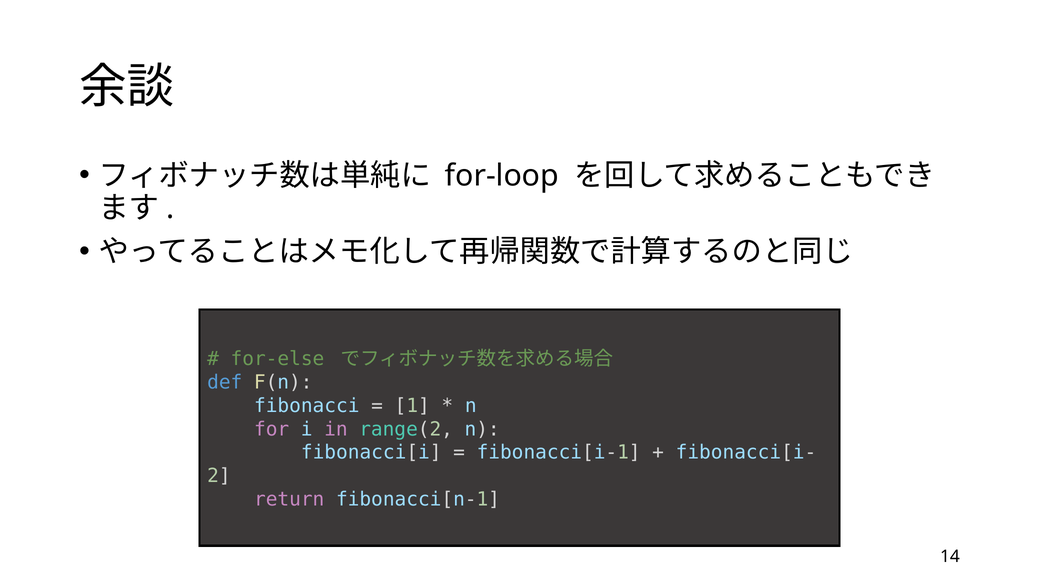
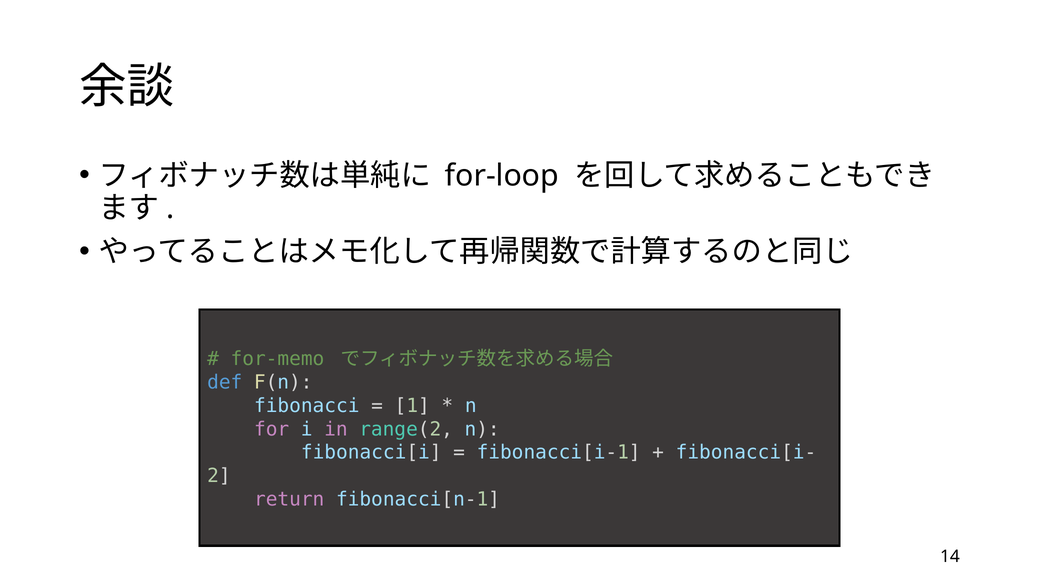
for-else: for-else -> for-memo
